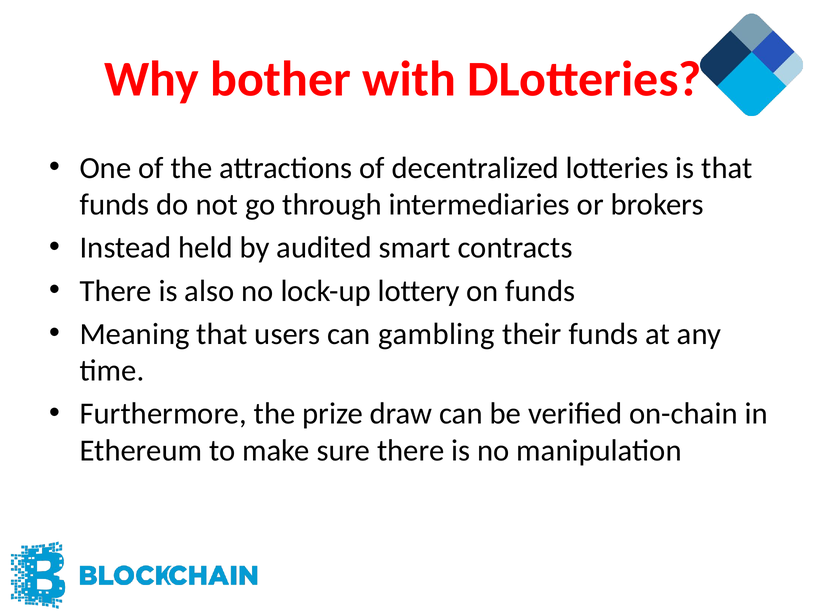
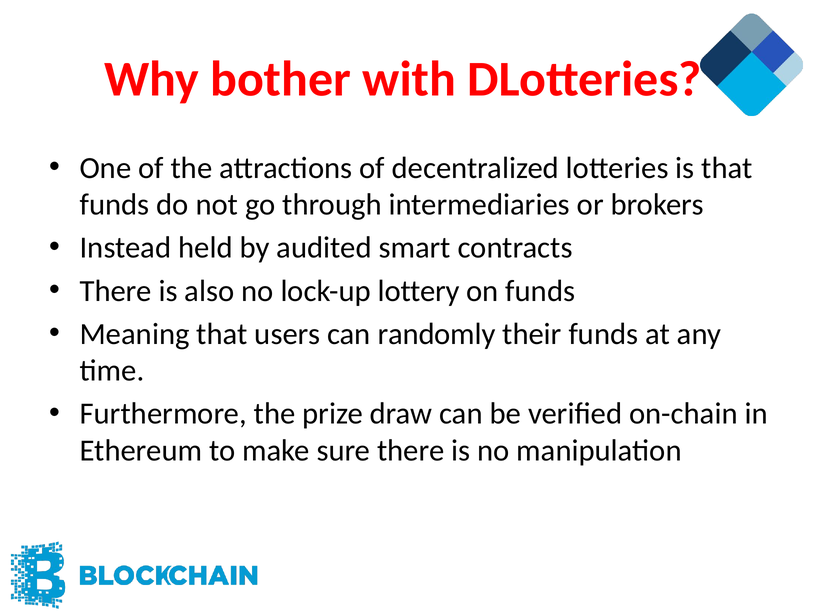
gambling: gambling -> randomly
